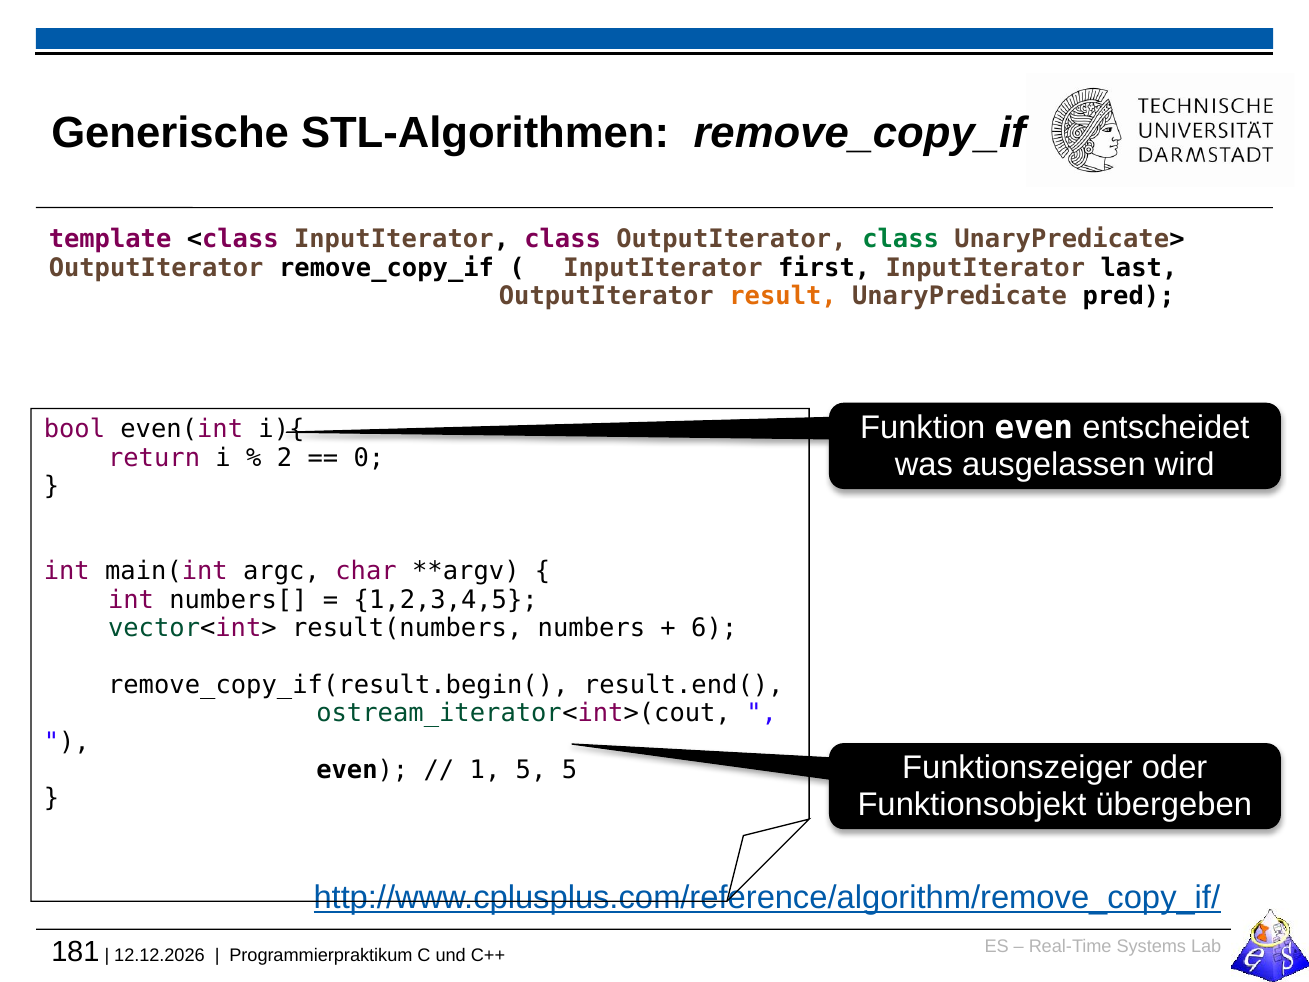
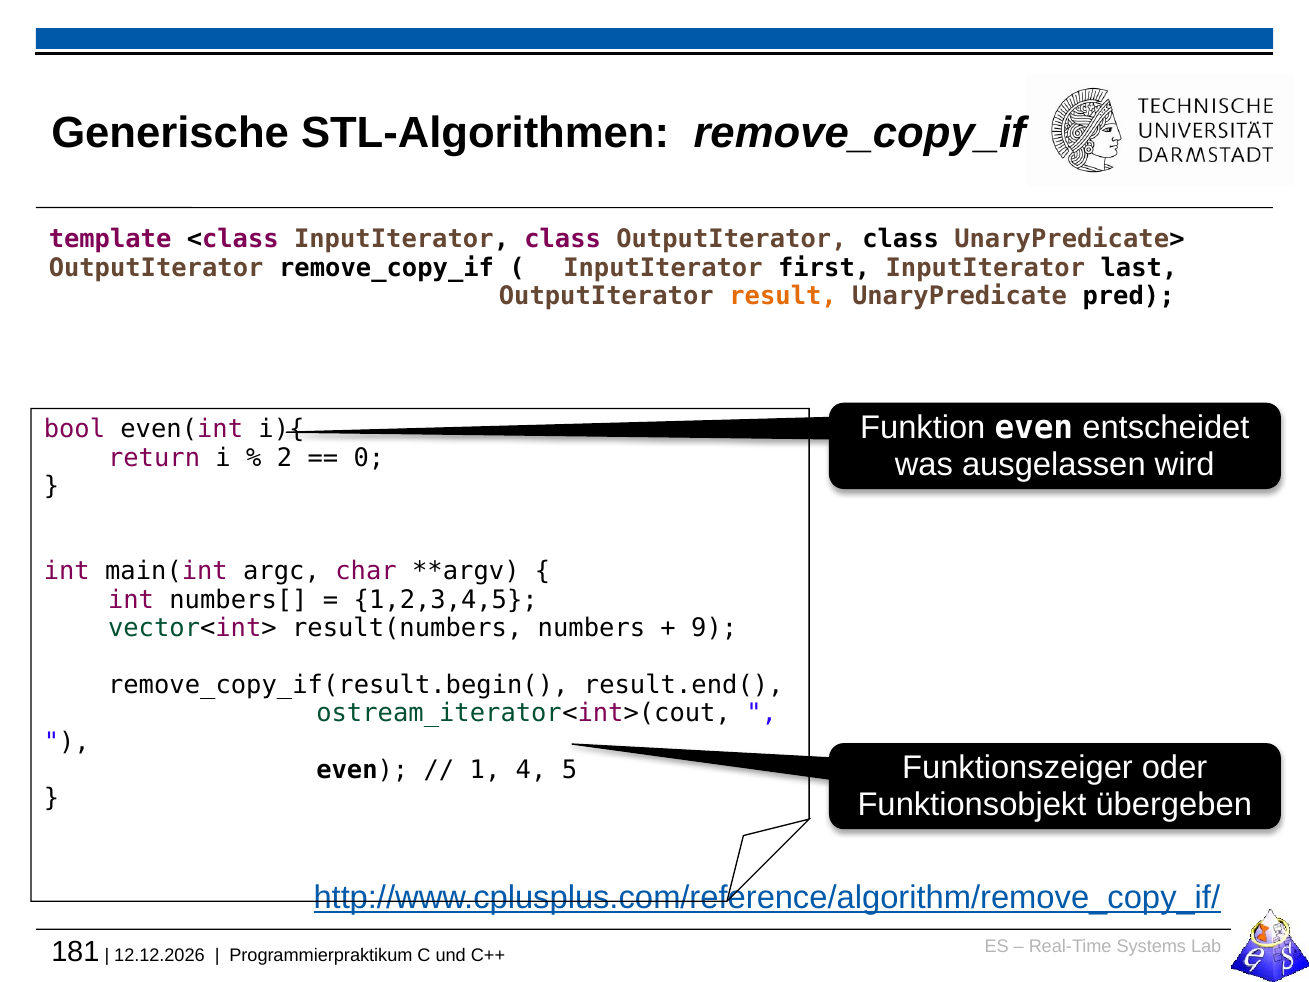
class at (901, 239) colour: green -> black
6: 6 -> 9
1 5: 5 -> 4
